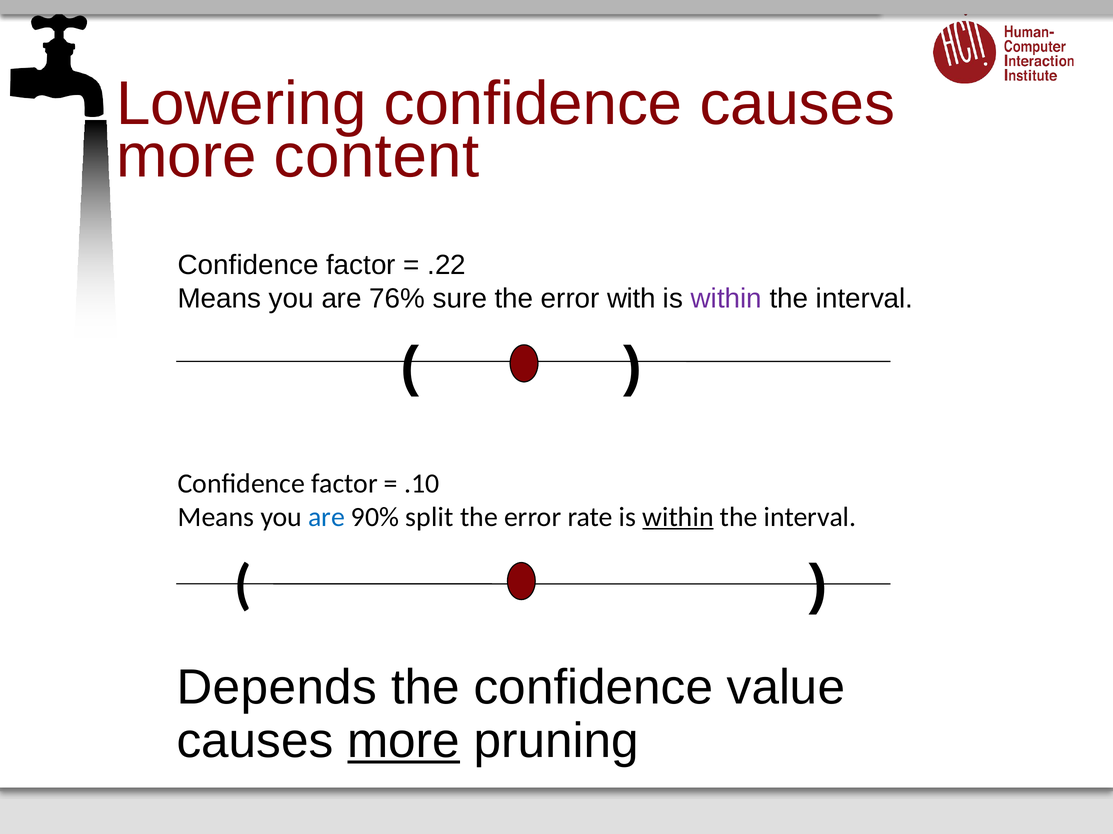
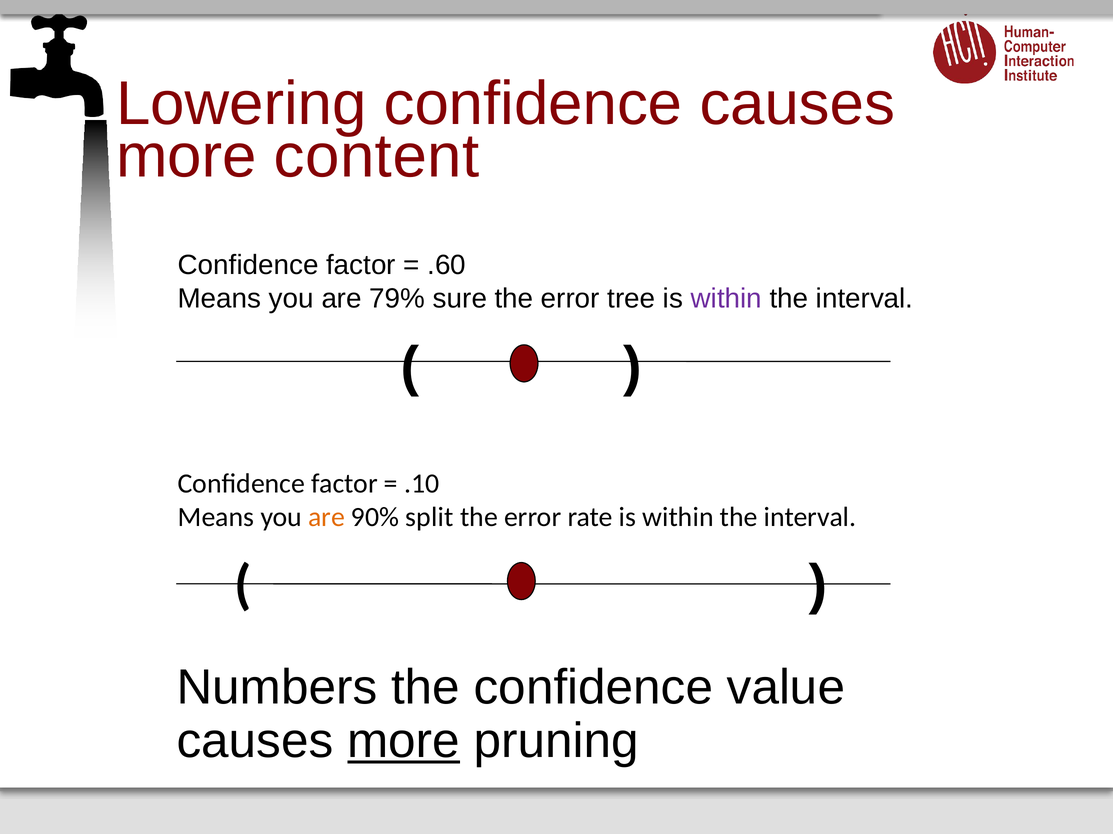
.22: .22 -> .60
76%: 76% -> 79%
with: with -> tree
are at (327, 517) colour: blue -> orange
within at (678, 517) underline: present -> none
Depends: Depends -> Numbers
